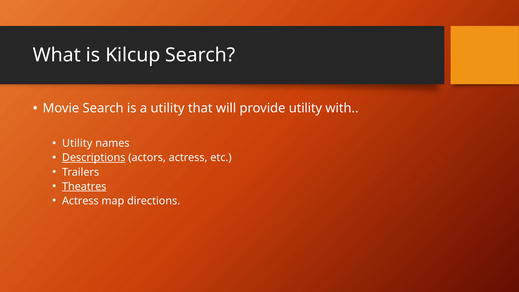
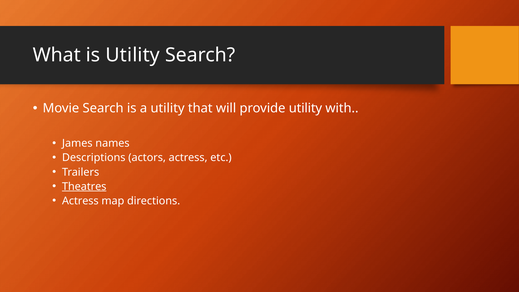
is Kilcup: Kilcup -> Utility
Utility at (77, 143): Utility -> James
Descriptions underline: present -> none
